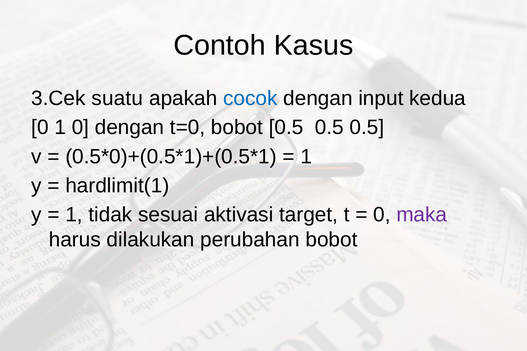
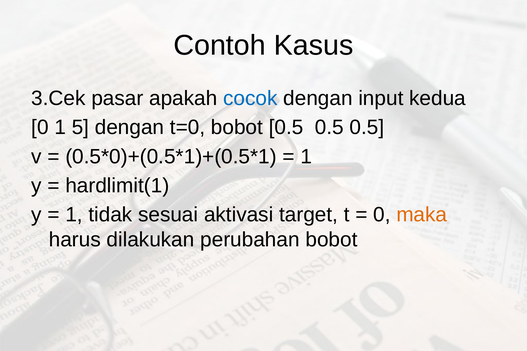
suatu: suatu -> pasar
1 0: 0 -> 5
maka colour: purple -> orange
